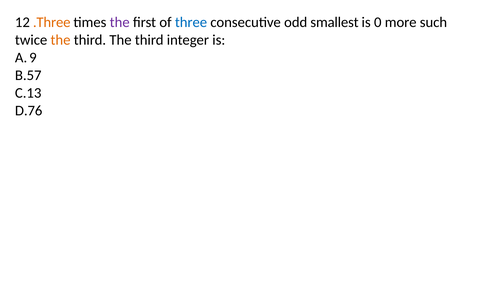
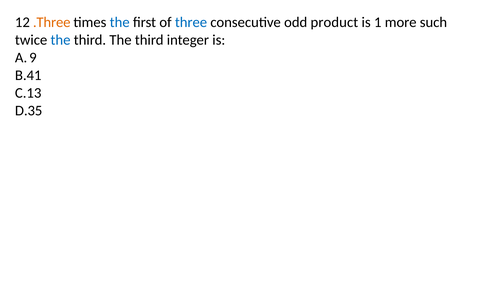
the at (120, 22) colour: purple -> blue
smallest: smallest -> product
0: 0 -> 1
the at (61, 40) colour: orange -> blue
B.57: B.57 -> B.41
D.76: D.76 -> D.35
